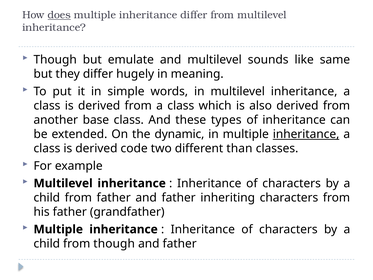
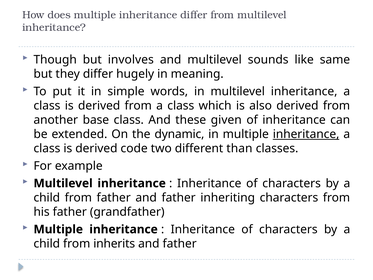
does underline: present -> none
emulate: emulate -> involves
types: types -> given
from though: though -> inherits
